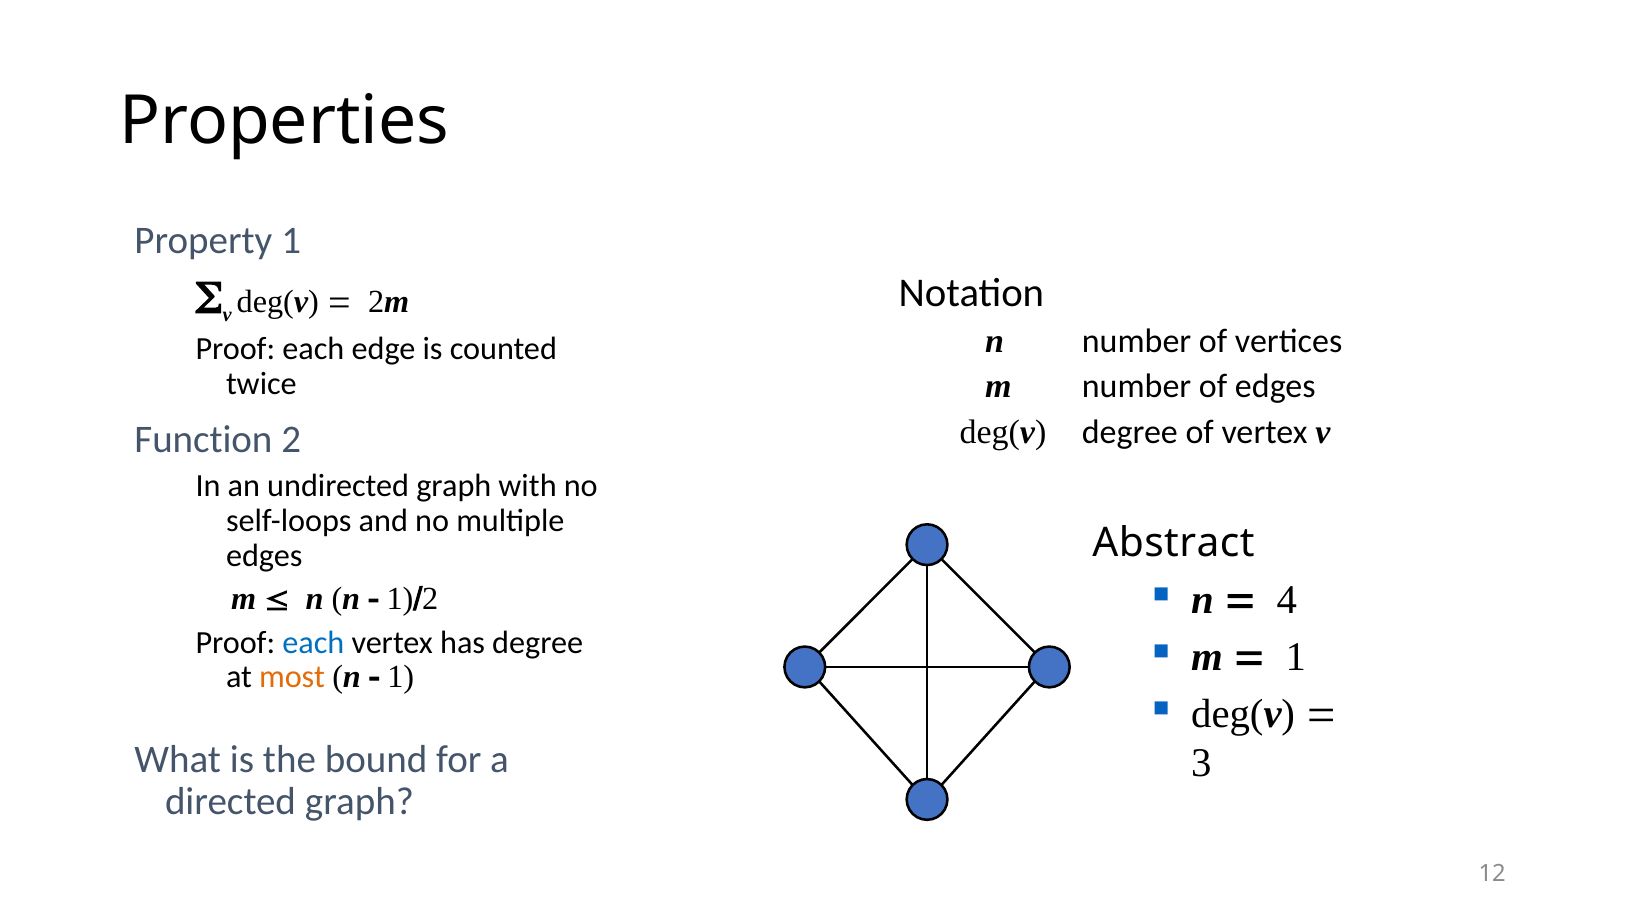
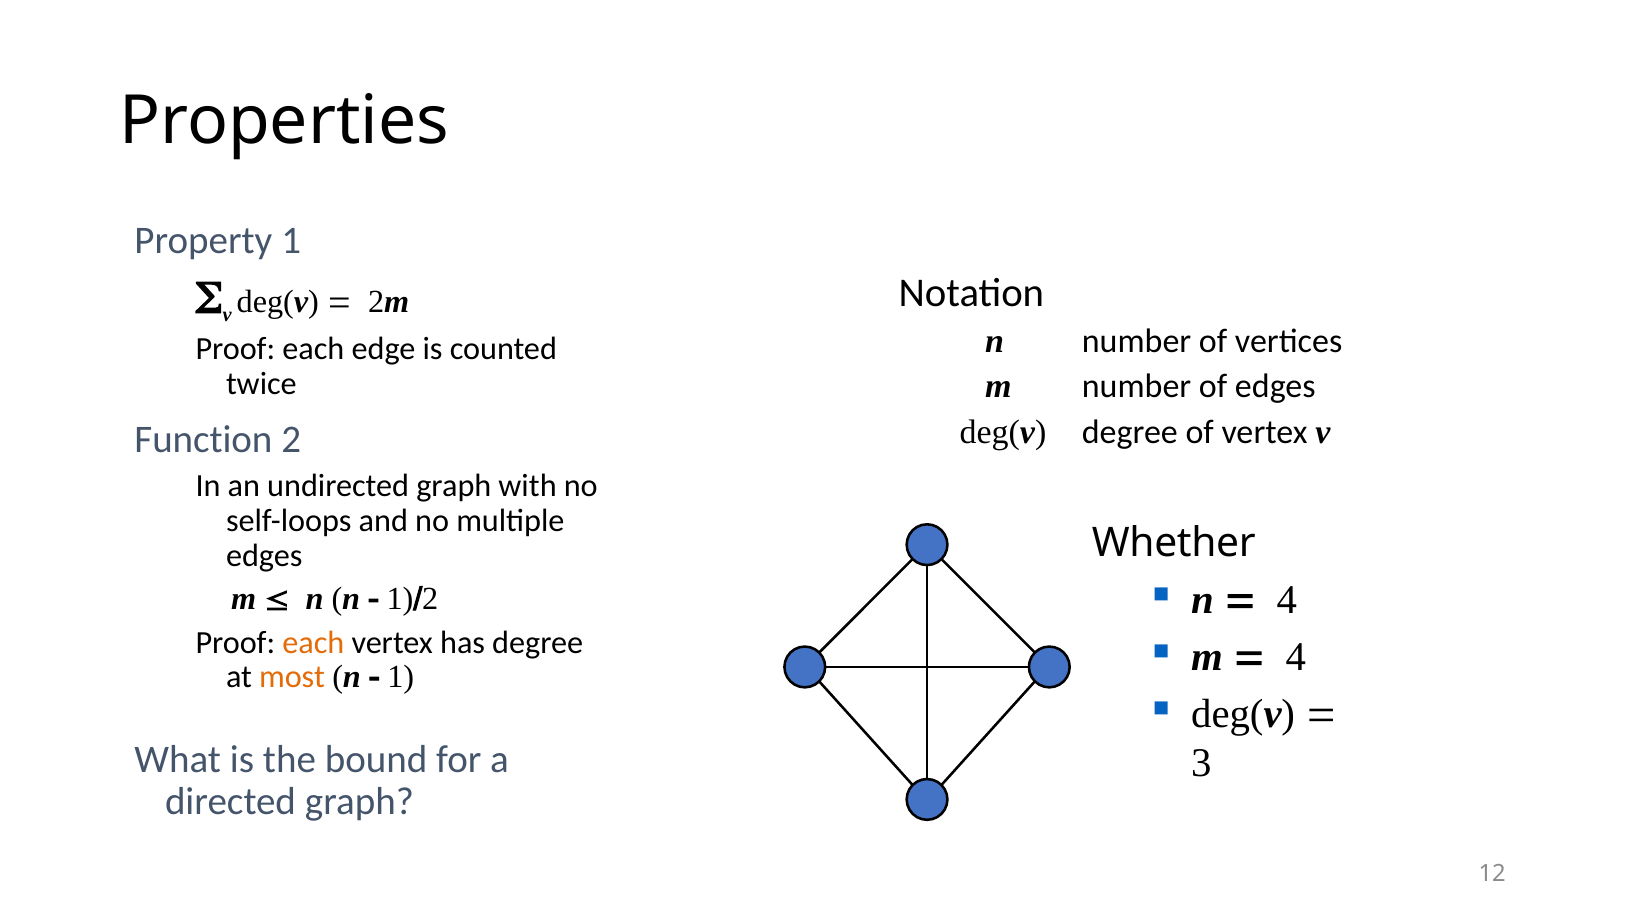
Abstract: Abstract -> Whether
each at (313, 642) colour: blue -> orange
1 at (1296, 657): 1 -> 4
